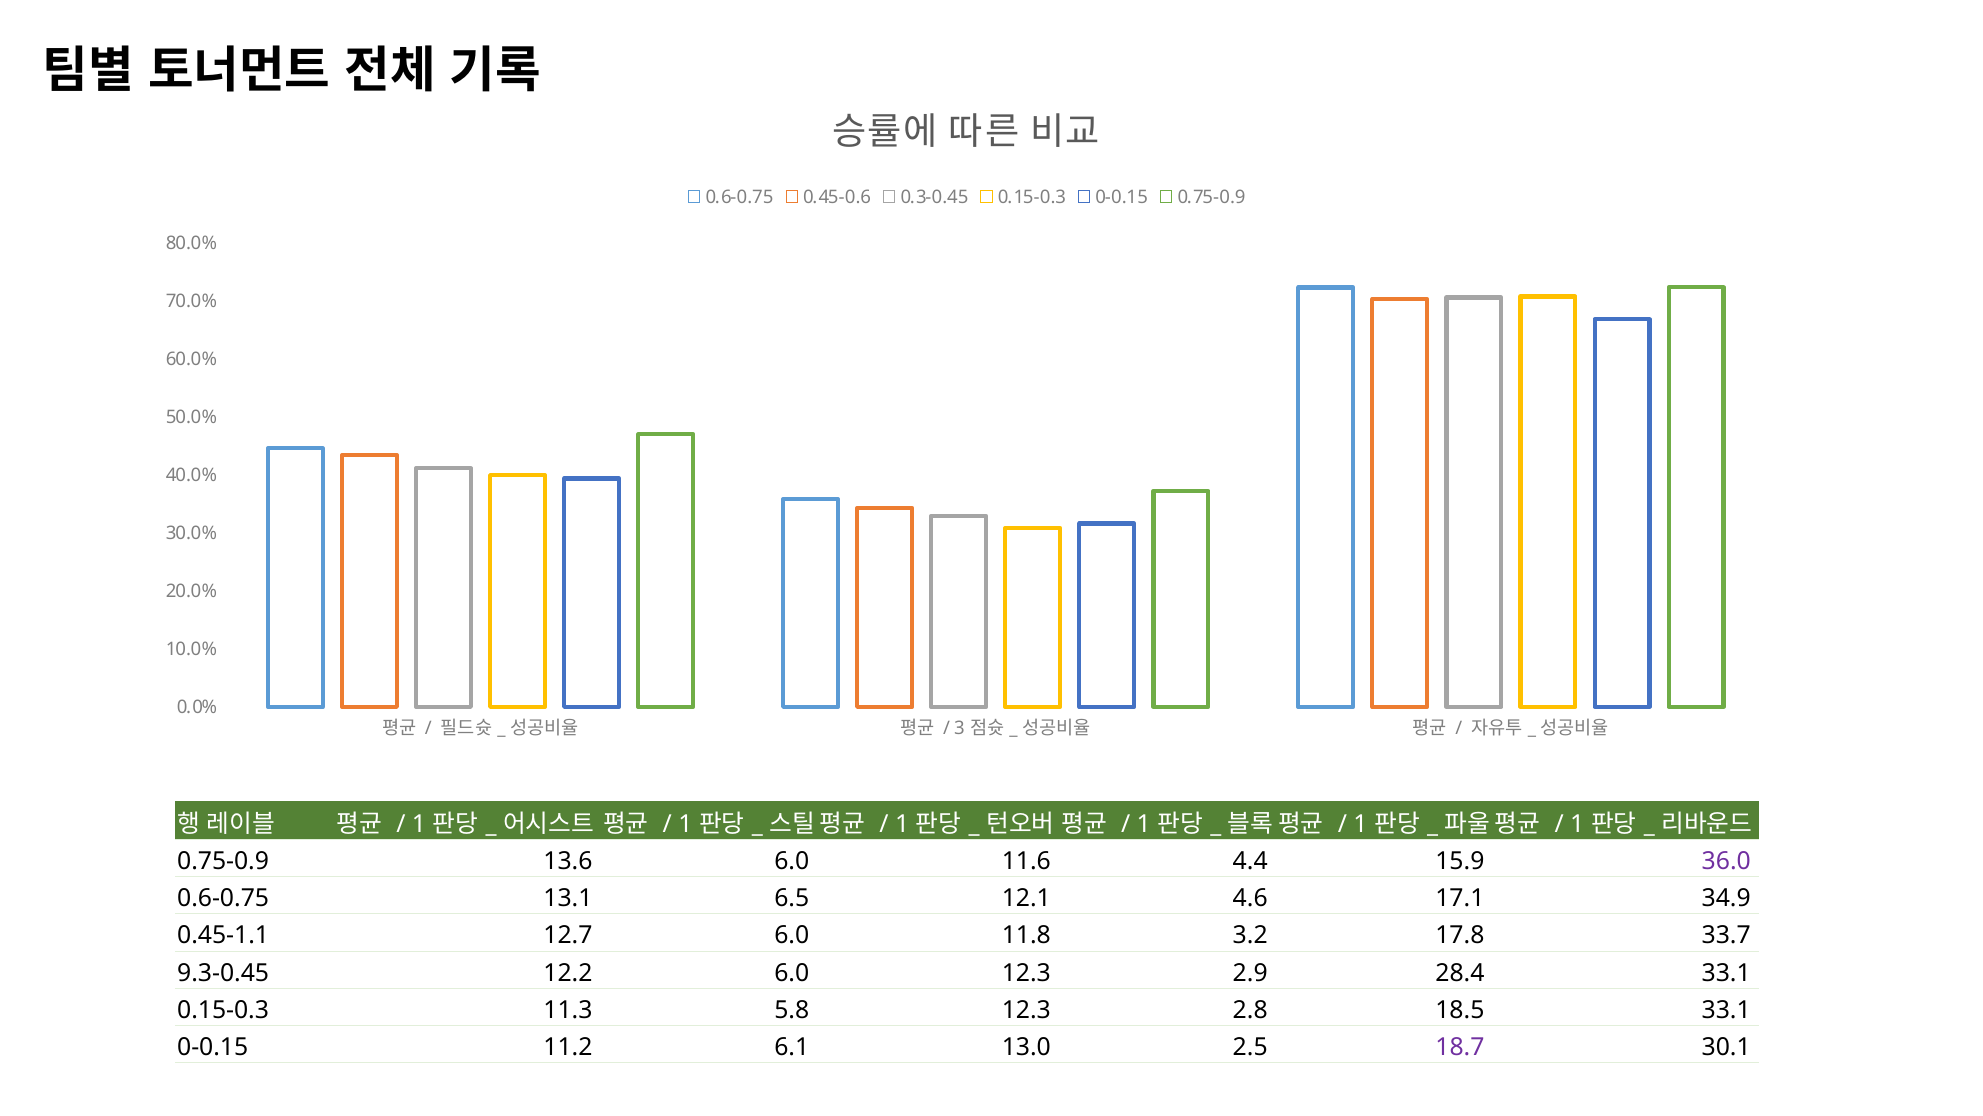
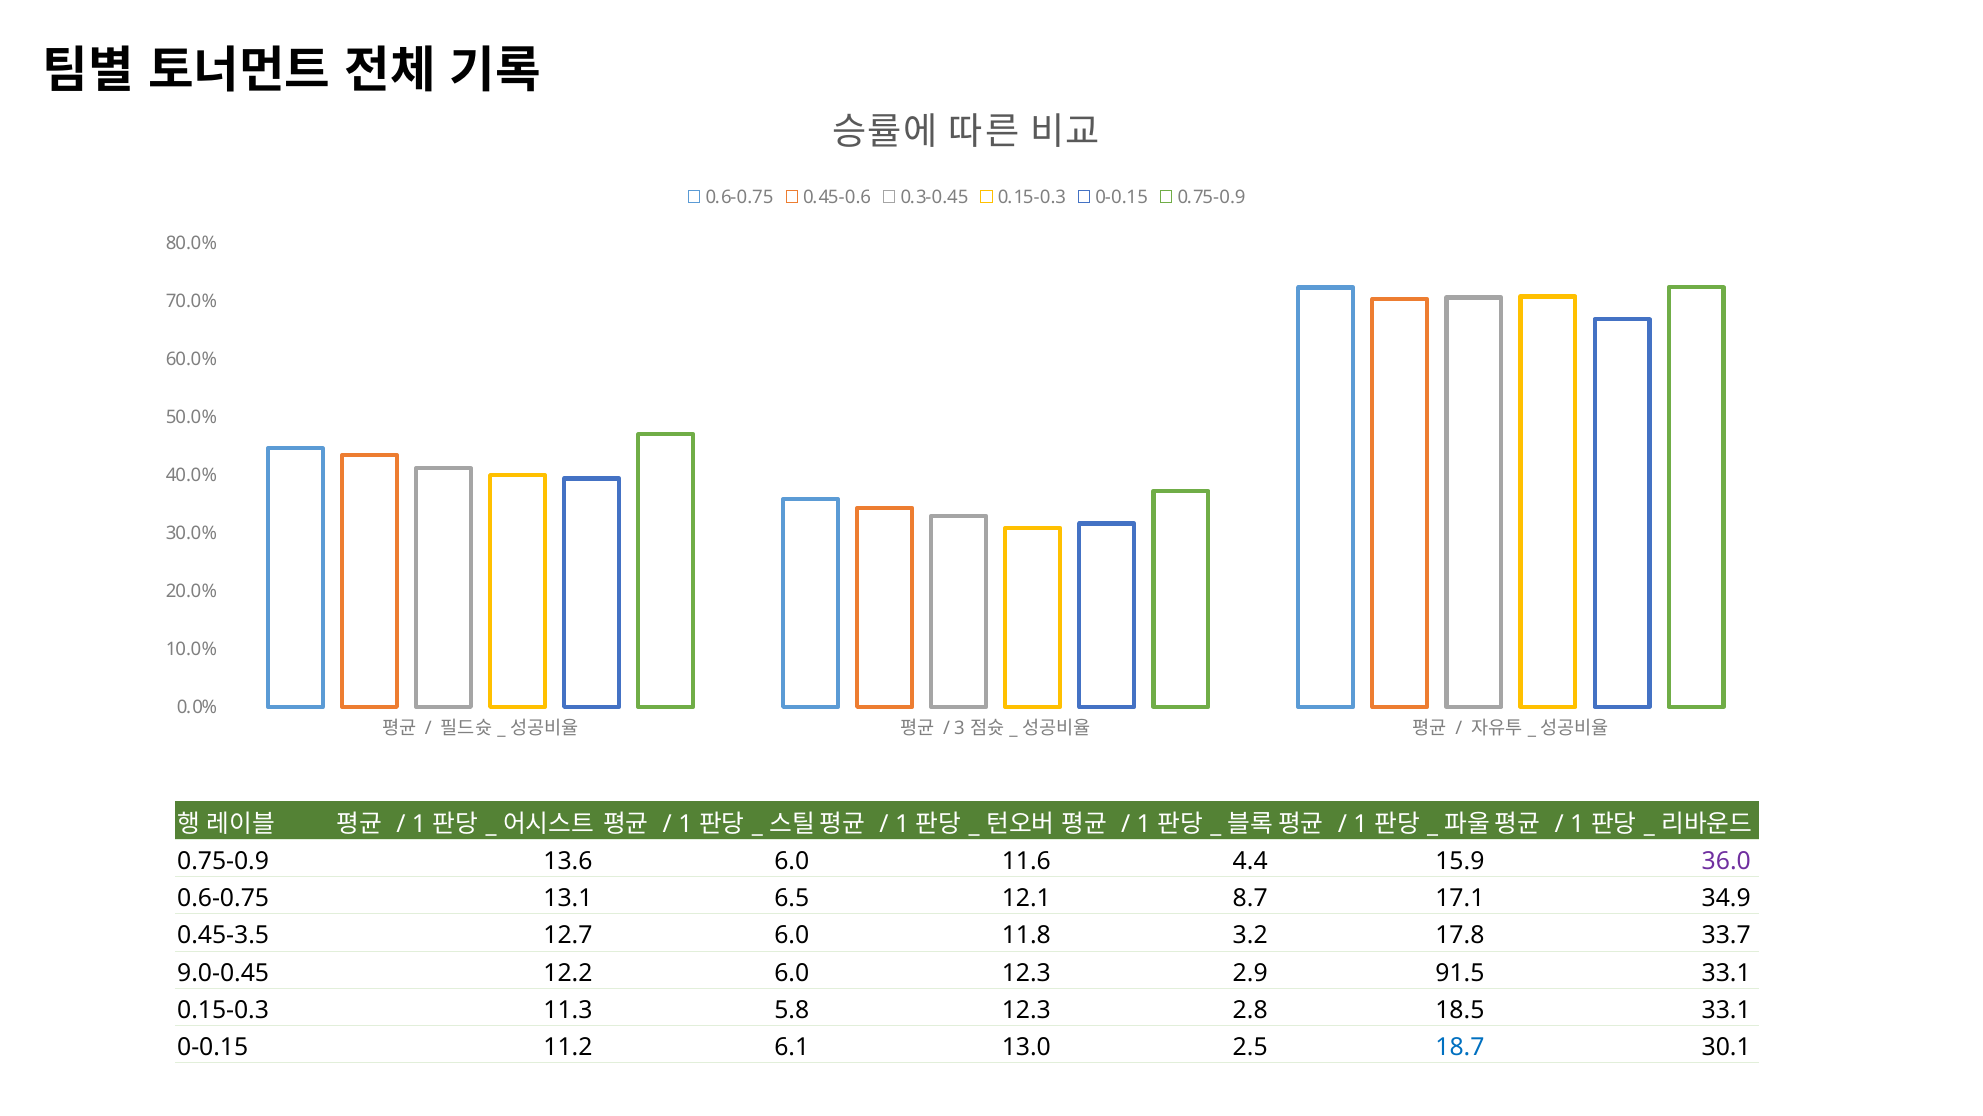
4.6: 4.6 -> 8.7
0.45-1.1: 0.45-1.1 -> 0.45-3.5
9.3-0.45: 9.3-0.45 -> 9.0-0.45
28.4: 28.4 -> 91.5
18.7 colour: purple -> blue
